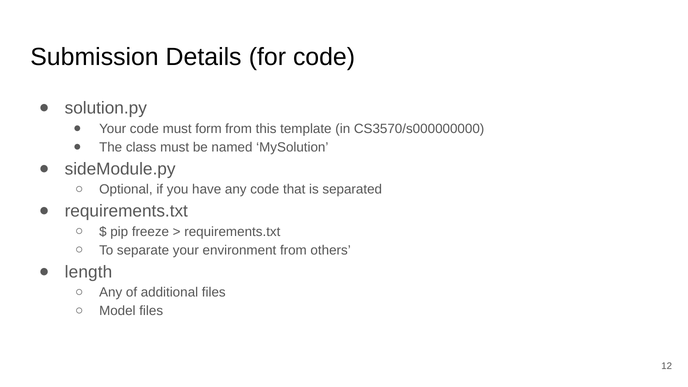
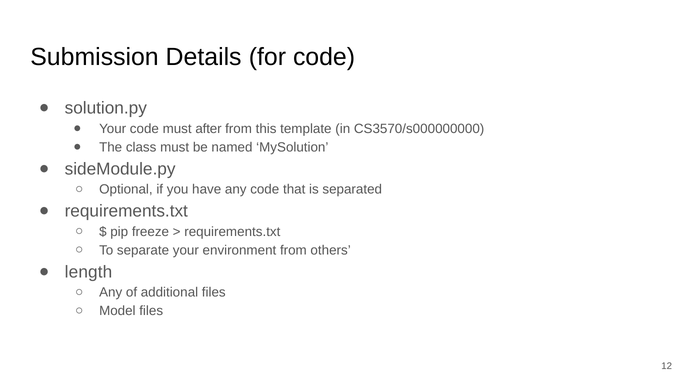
form: form -> after
